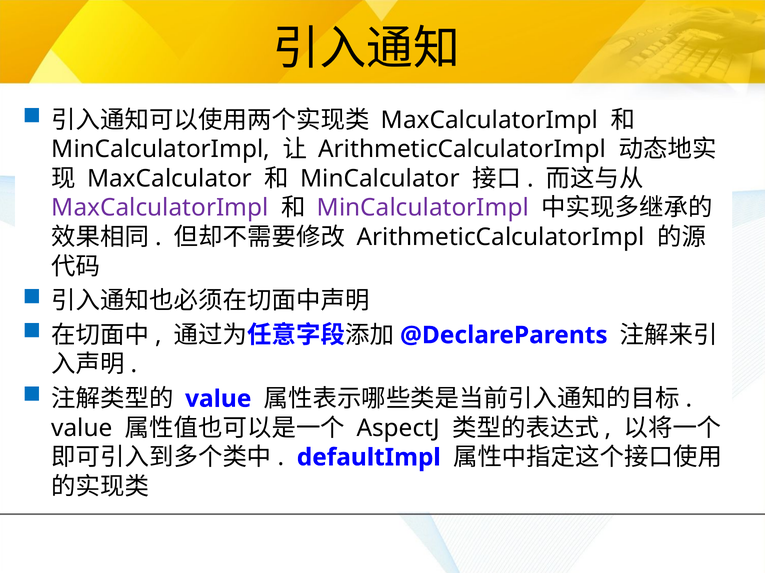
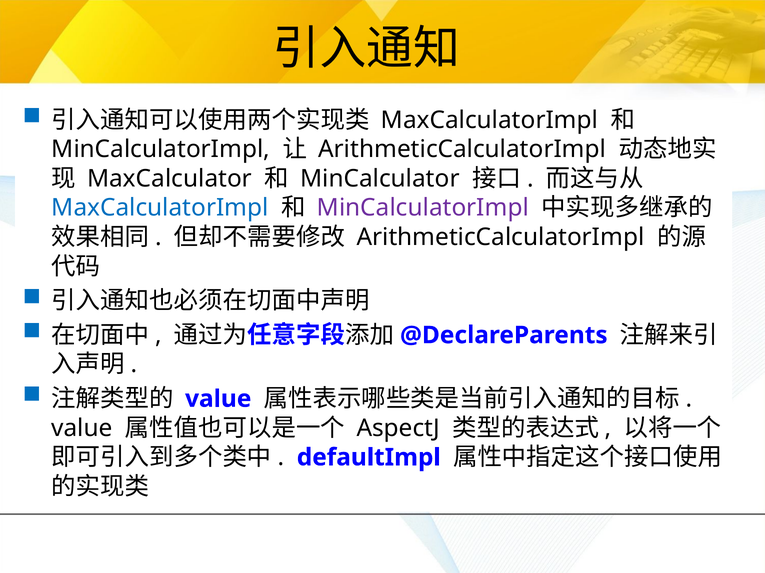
MaxCalculatorImpl at (160, 208) colour: purple -> blue
